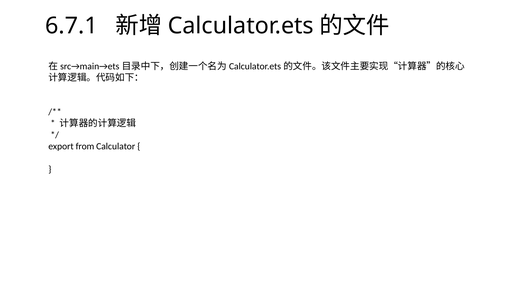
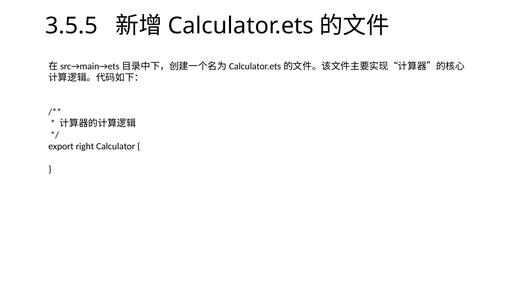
6.7.1: 6.7.1 -> 3.5.5
from: from -> right
